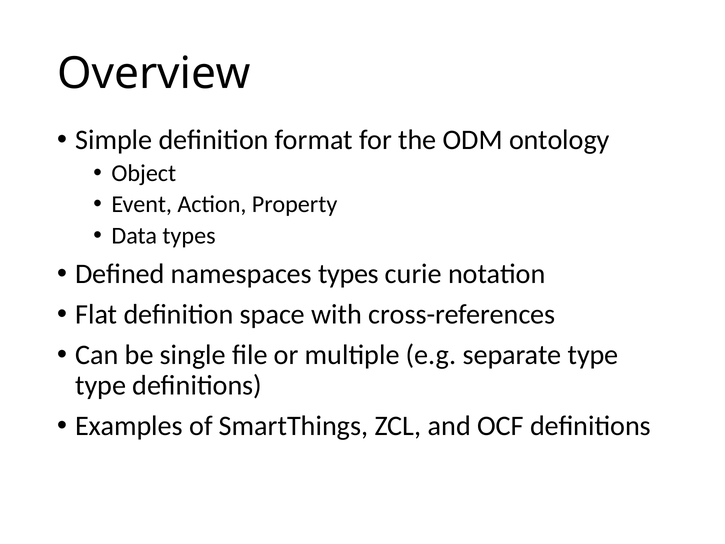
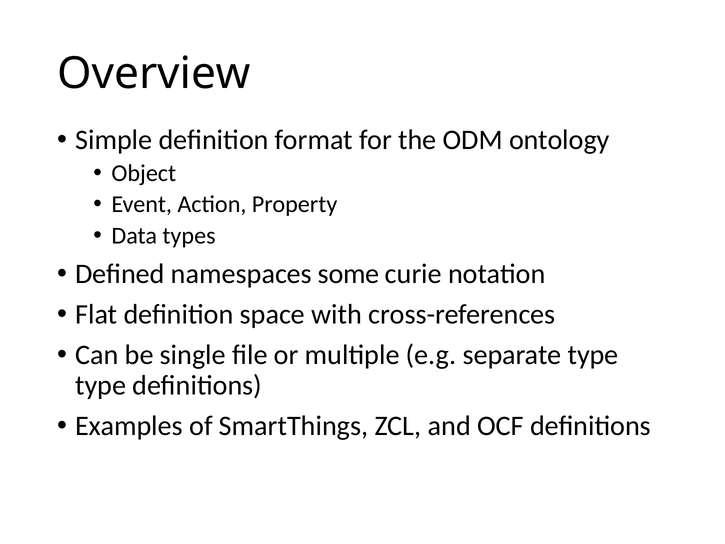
namespaces types: types -> some
